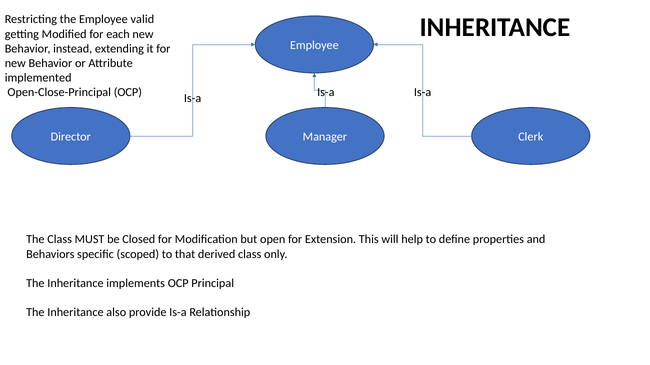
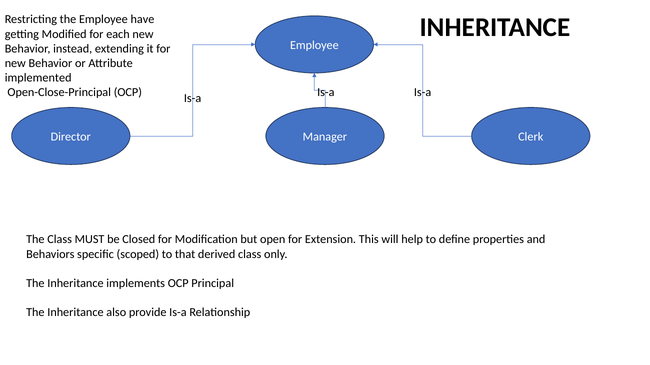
valid: valid -> have
